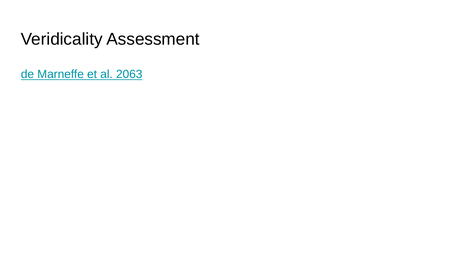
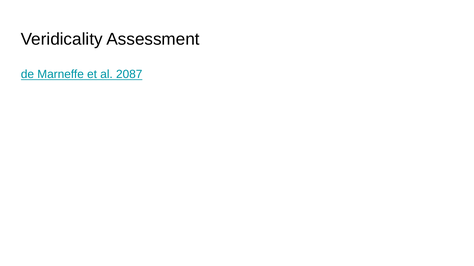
2063: 2063 -> 2087
